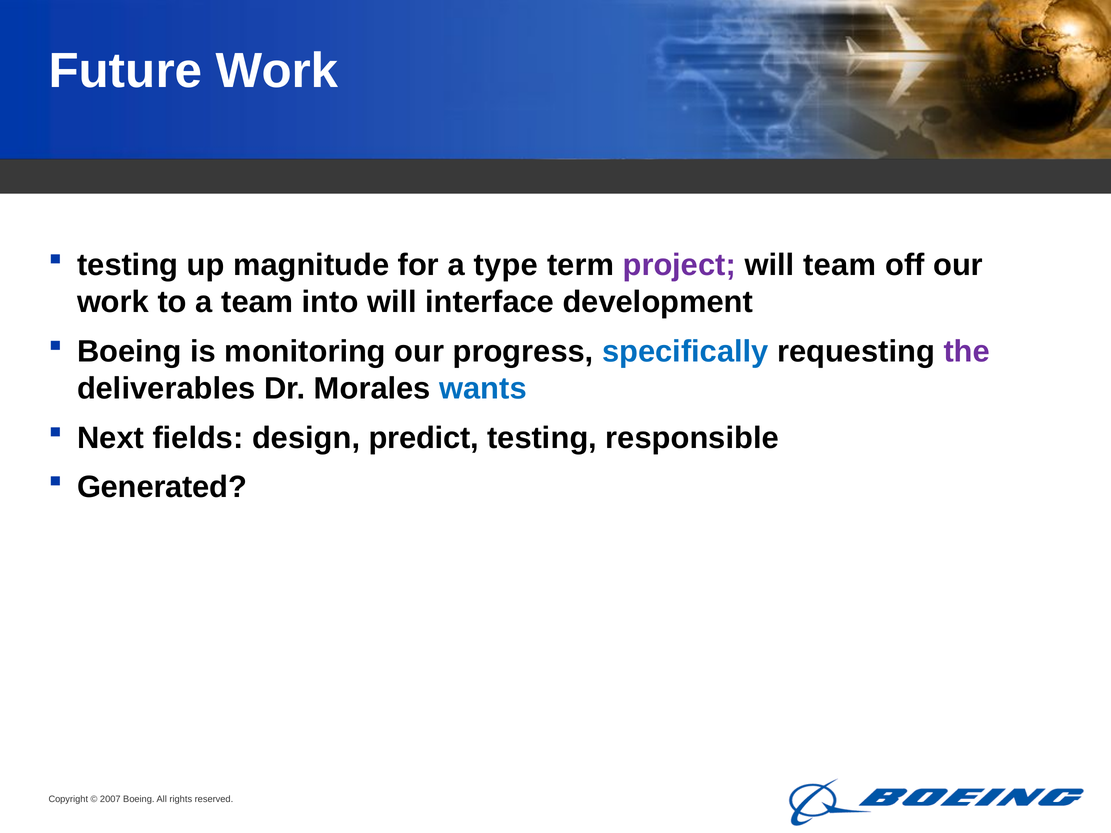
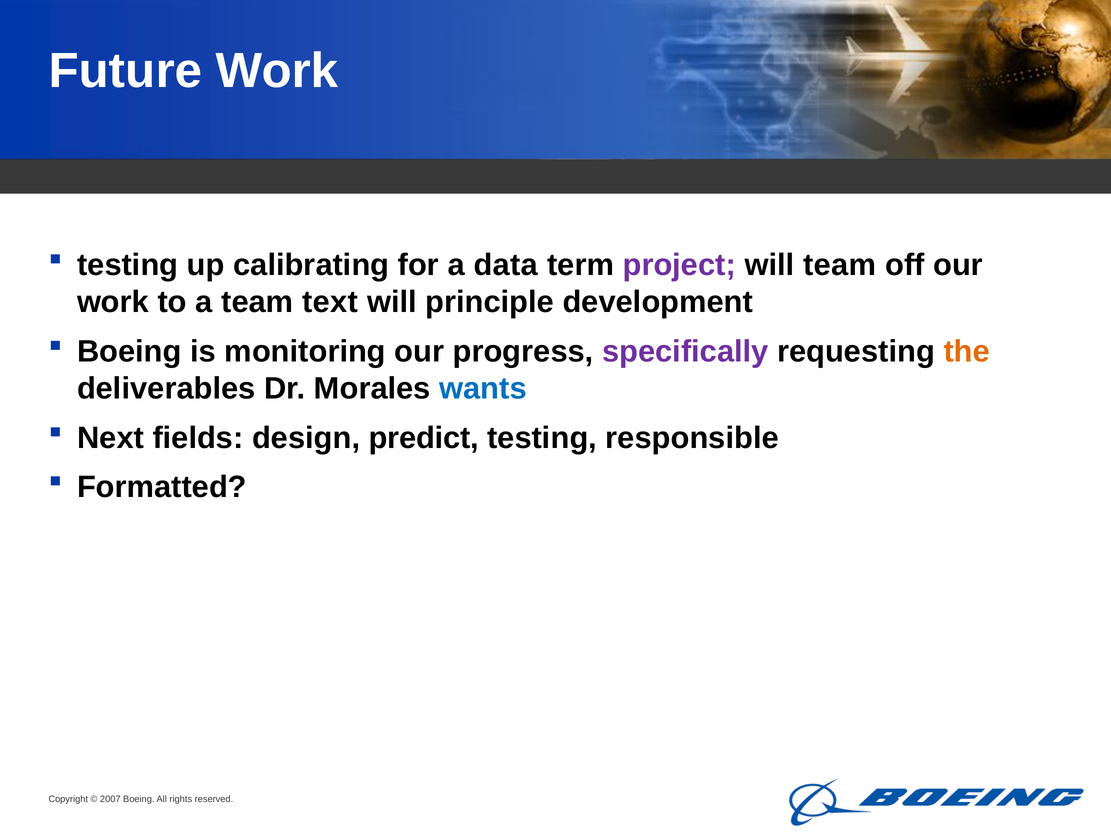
magnitude: magnitude -> calibrating
type: type -> data
into: into -> text
interface: interface -> principle
specifically colour: blue -> purple
the colour: purple -> orange
Generated: Generated -> Formatted
